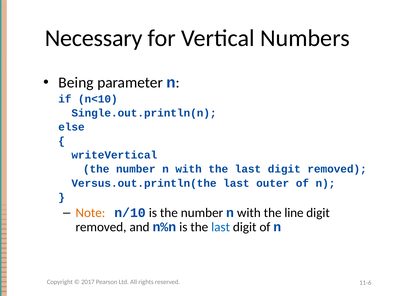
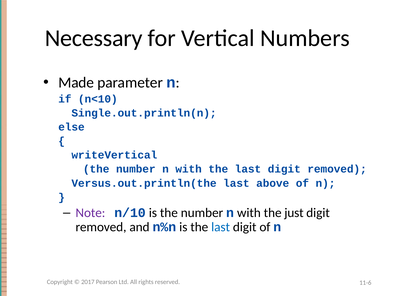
Being: Being -> Made
outer: outer -> above
Note colour: orange -> purple
line: line -> just
